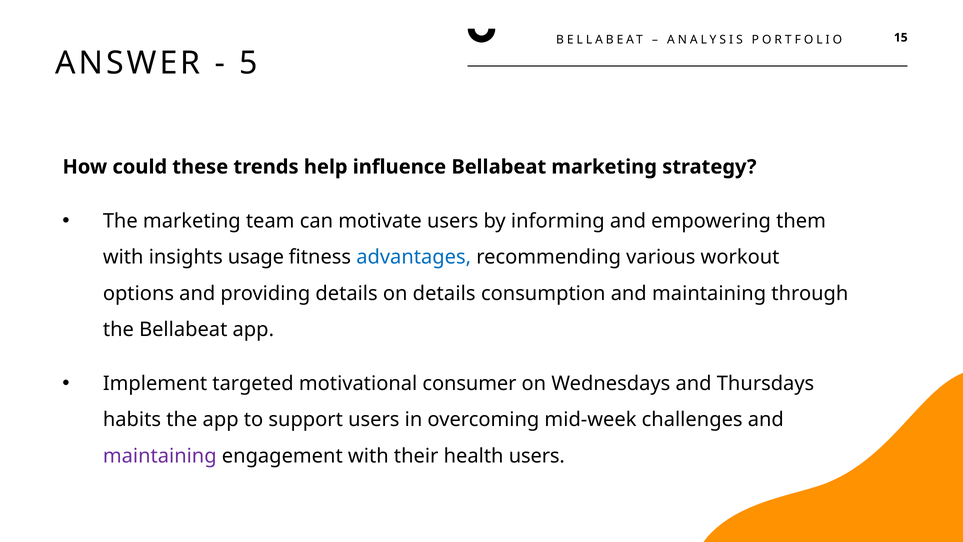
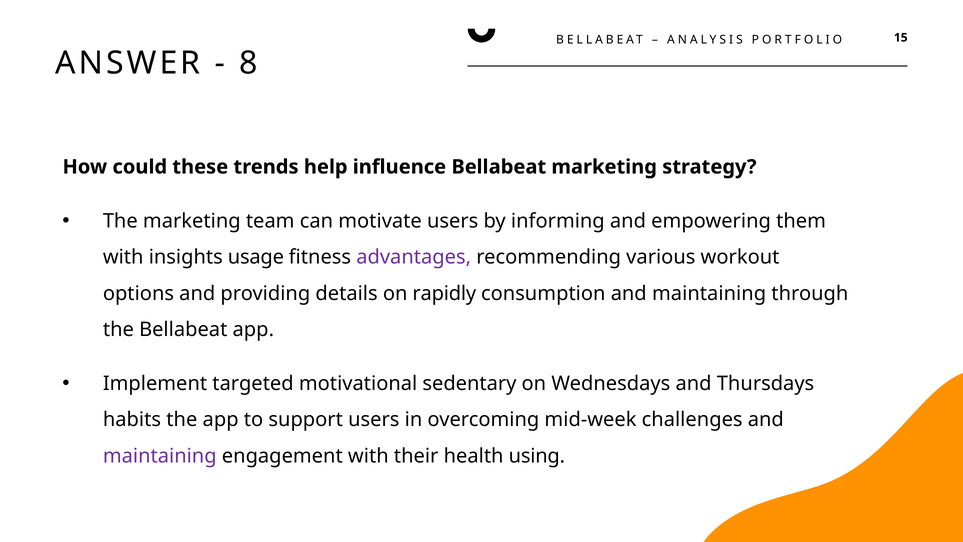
5: 5 -> 8
advantages colour: blue -> purple
on details: details -> rapidly
consumer: consumer -> sedentary
health users: users -> using
